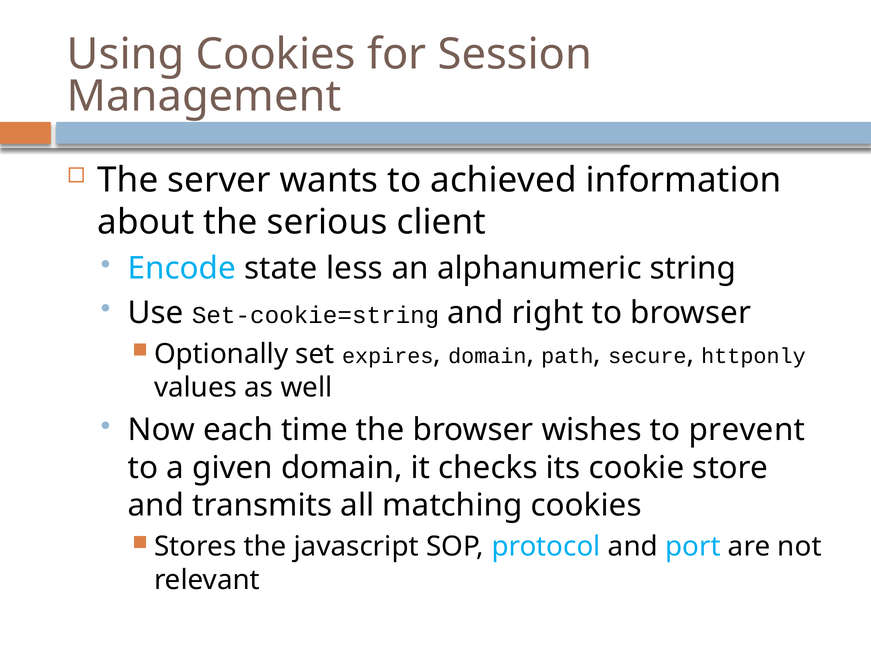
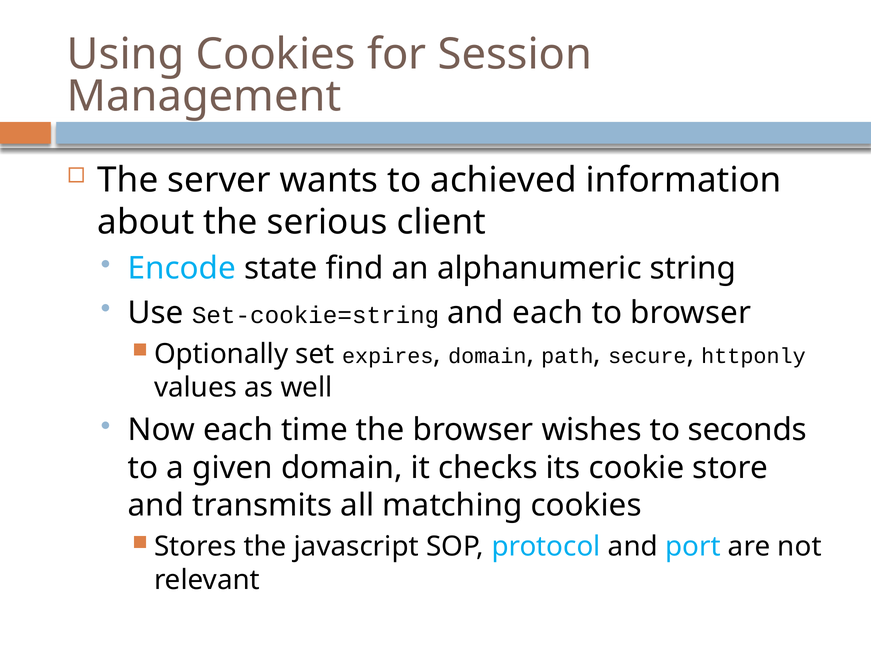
less: less -> find
and right: right -> each
prevent: prevent -> seconds
